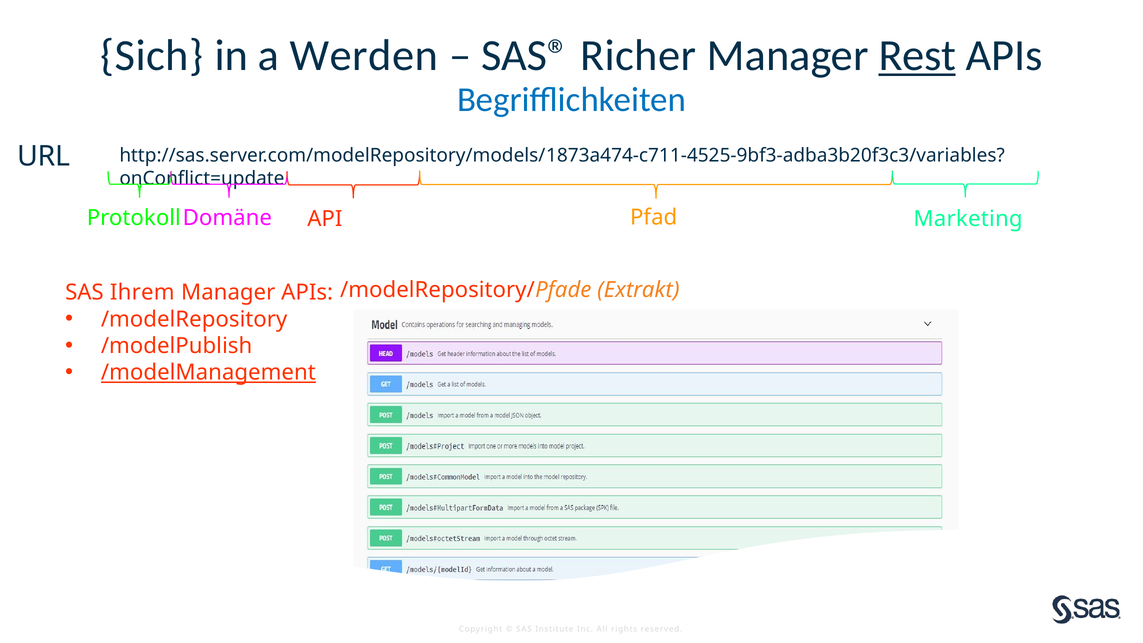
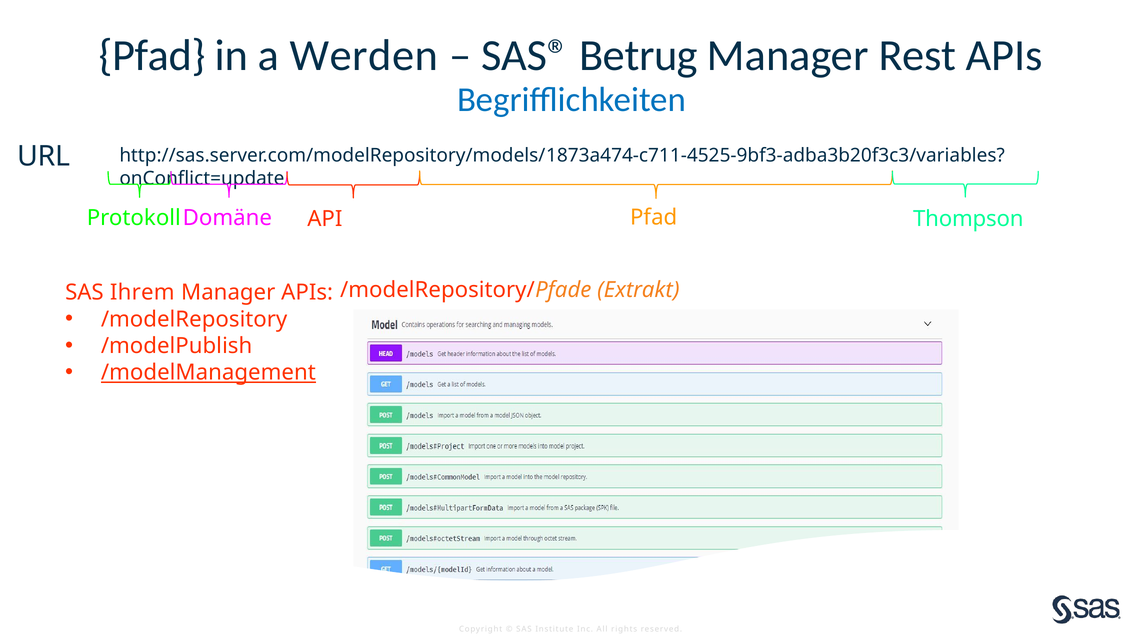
Sich at (152, 56): Sich -> Pfad
Richer: Richer -> Betrug
Rest underline: present -> none
Marketing: Marketing -> Thompson
